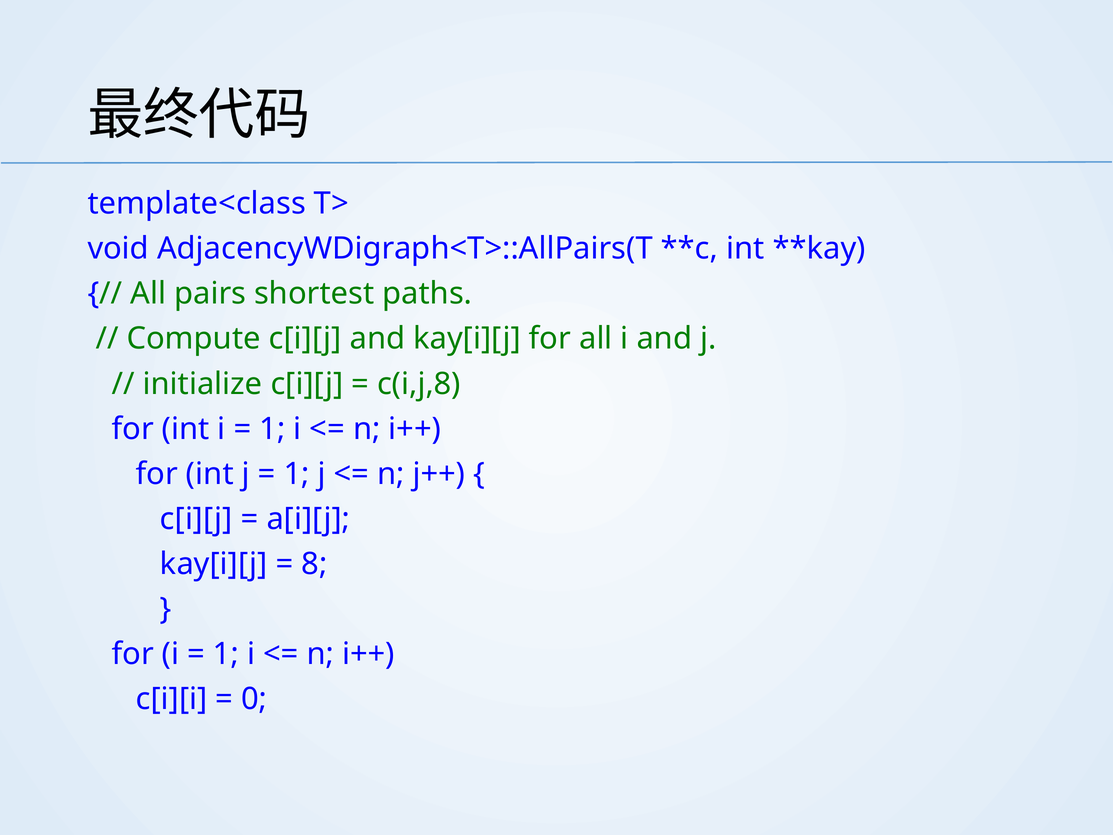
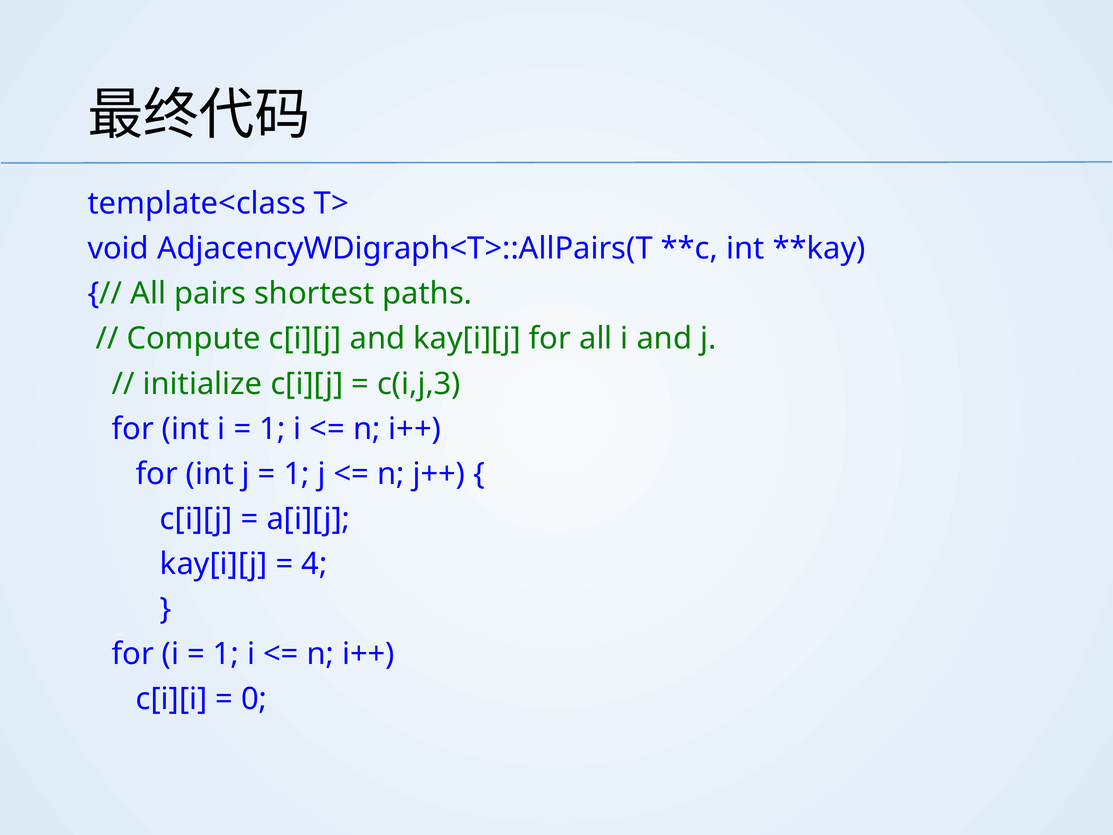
c(i,j,8: c(i,j,8 -> c(i,j,3
8: 8 -> 4
